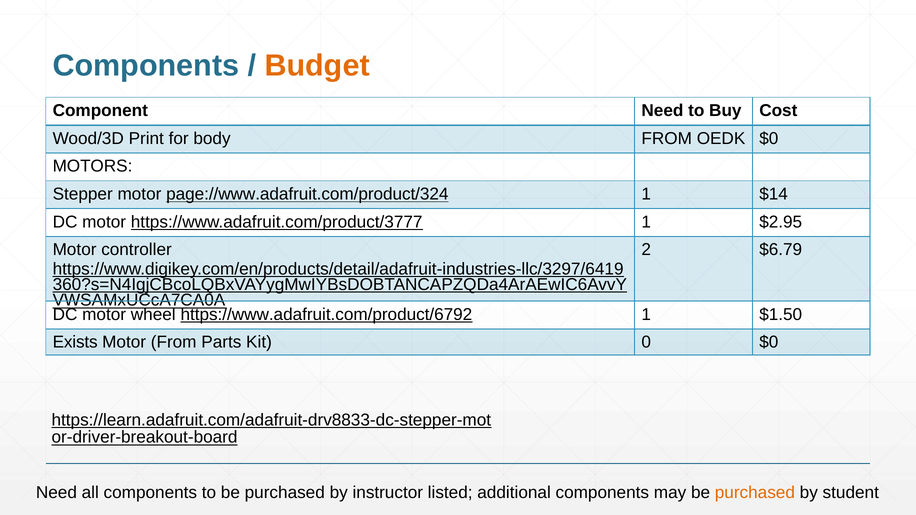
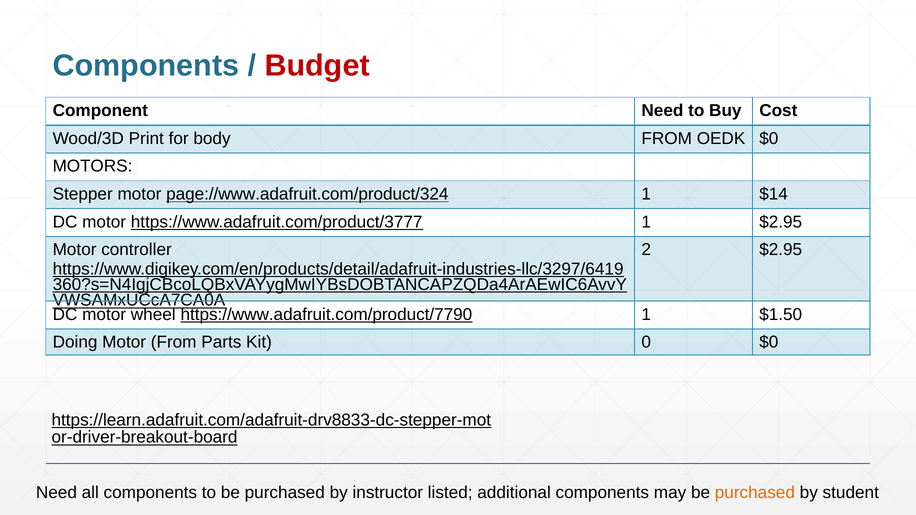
Budget colour: orange -> red
2 $6.79: $6.79 -> $2.95
https://www.adafruit.com/product/6792: https://www.adafruit.com/product/6792 -> https://www.adafruit.com/product/7790
Exists: Exists -> Doing
